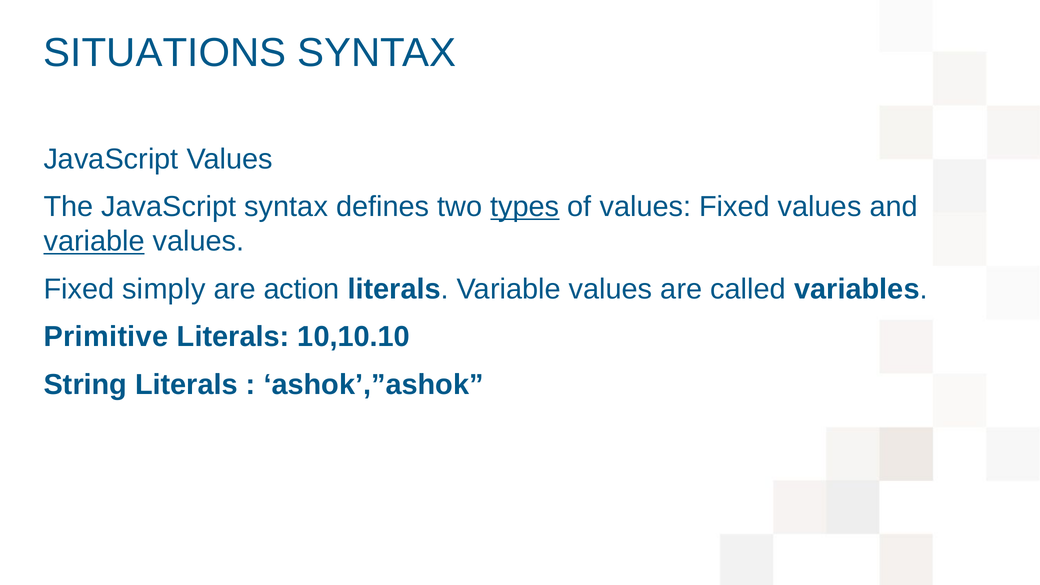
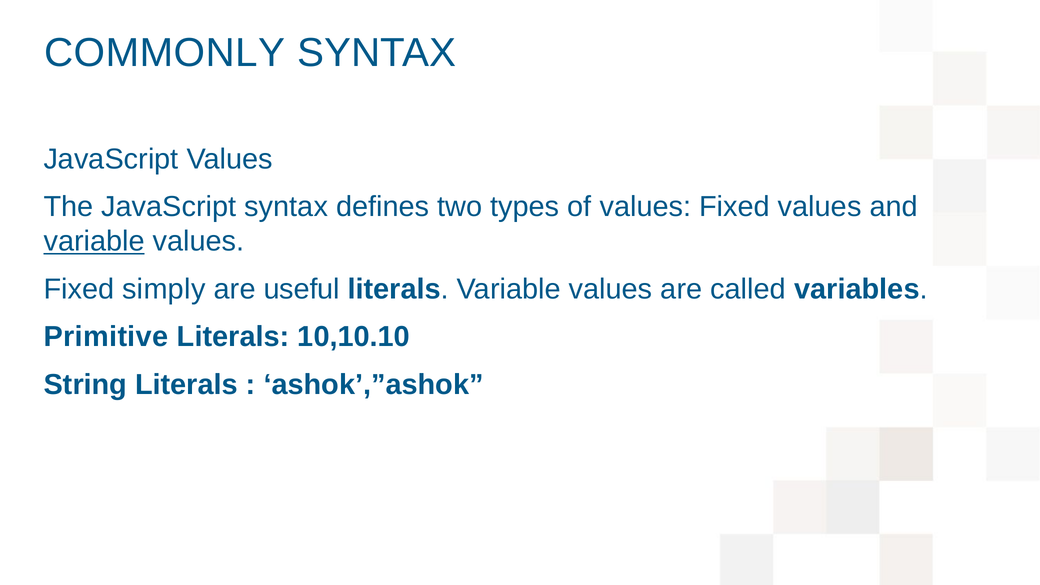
SITUATIONS: SITUATIONS -> COMMONLY
types underline: present -> none
action: action -> useful
